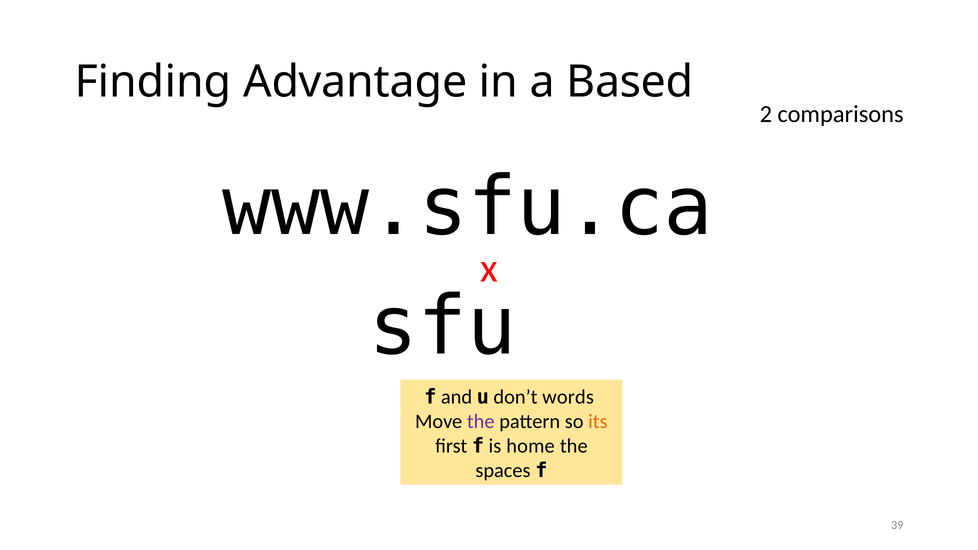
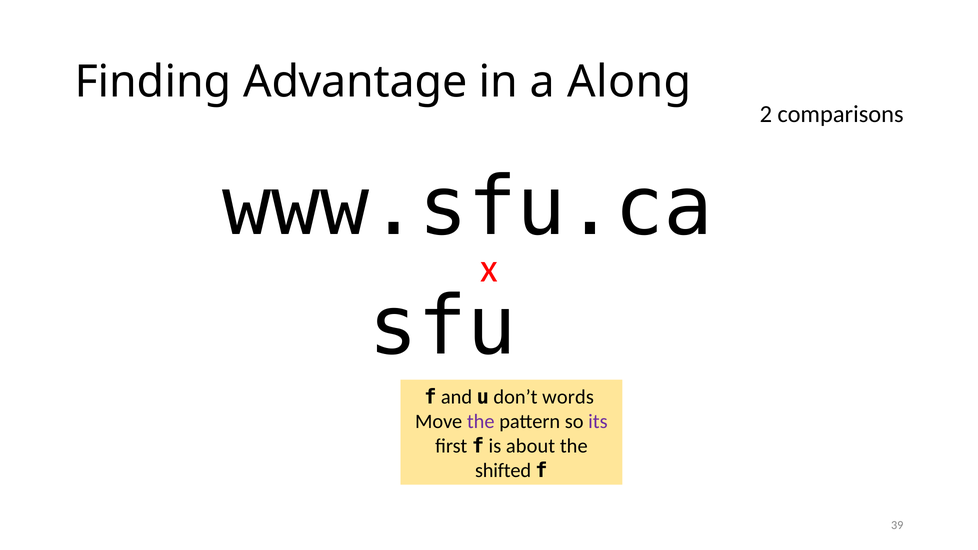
Based: Based -> Along
its colour: orange -> purple
home: home -> about
spaces: spaces -> shifted
